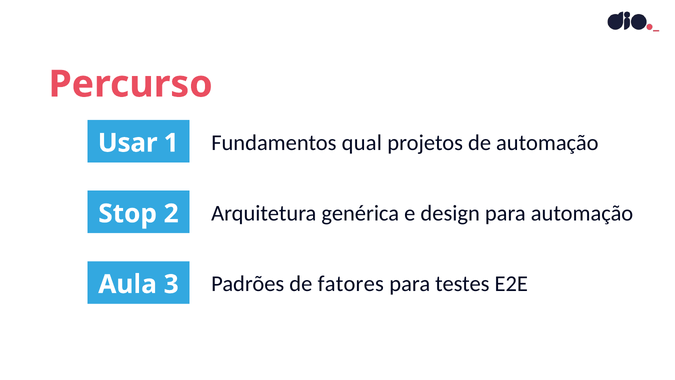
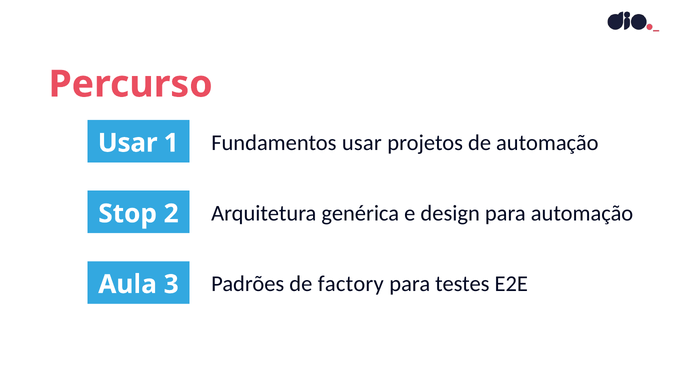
Fundamentos qual: qual -> usar
fatores: fatores -> factory
